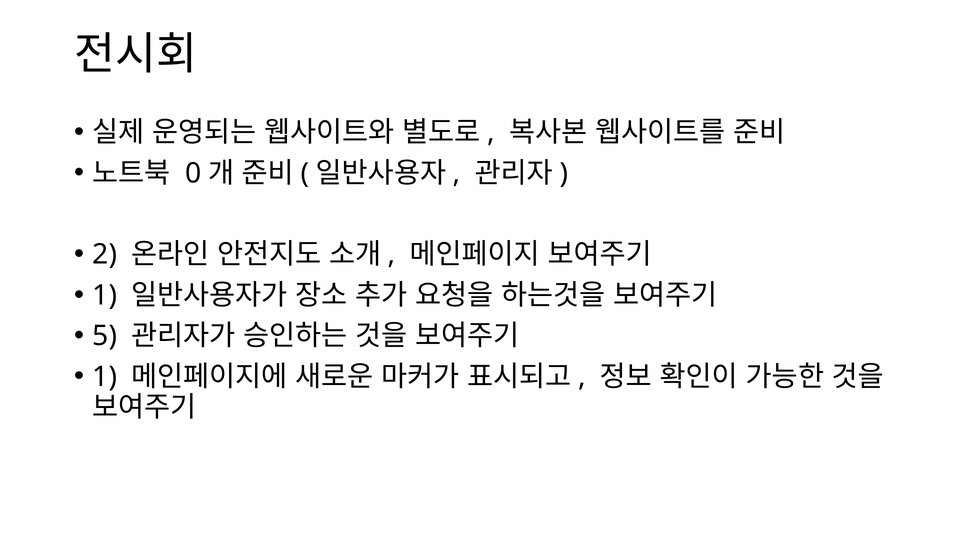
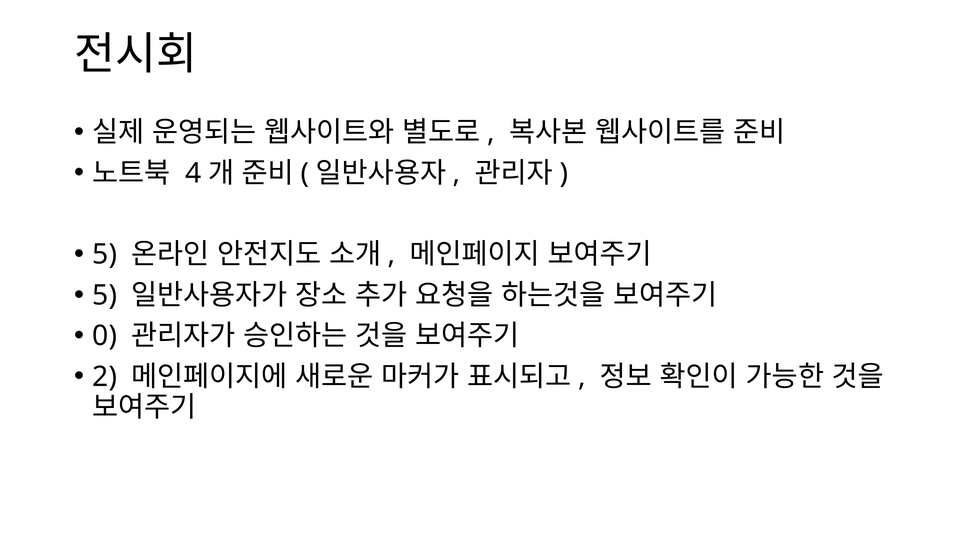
0: 0 -> 4
2 at (105, 254): 2 -> 5
1 at (105, 295): 1 -> 5
5: 5 -> 0
1 at (105, 377): 1 -> 2
